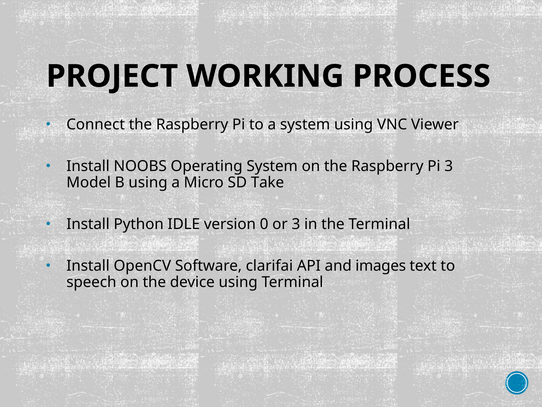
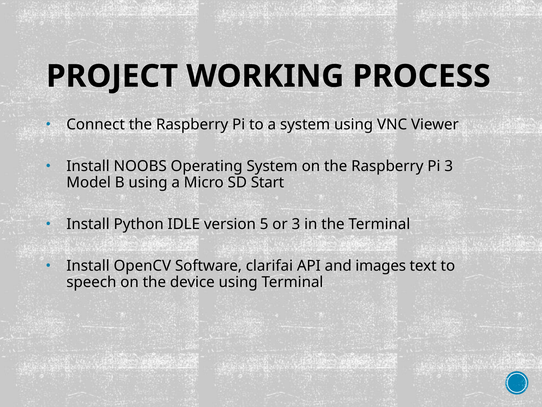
Take: Take -> Start
0: 0 -> 5
